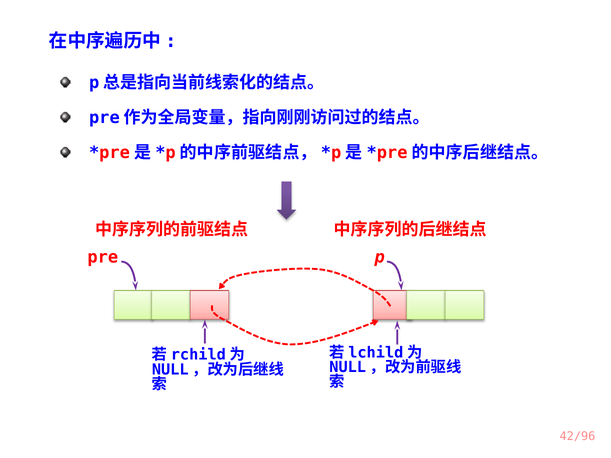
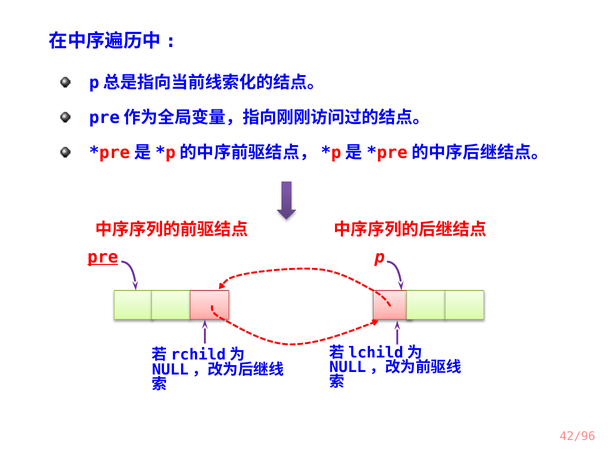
pre underline: none -> present
